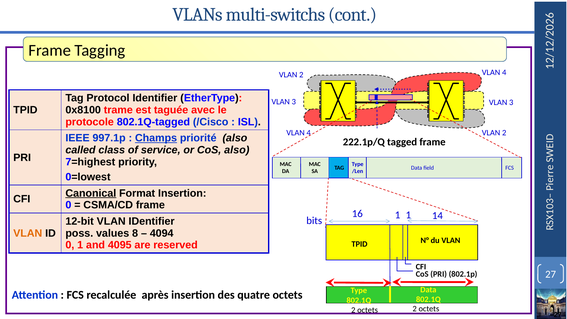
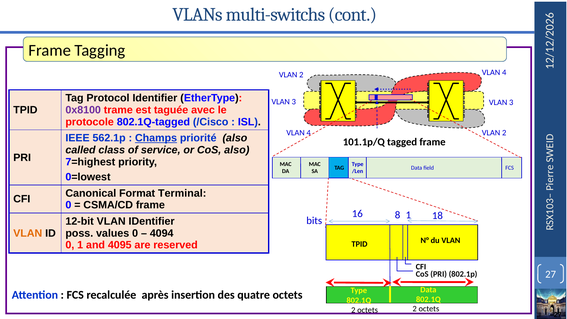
0x8100 colour: black -> purple
997.1p: 997.1p -> 562.1p
222.1p/Q: 222.1p/Q -> 101.1p/Q
Canonical underline: present -> none
Format Insertion: Insertion -> Terminal
16 1: 1 -> 8
14: 14 -> 18
values 8: 8 -> 0
